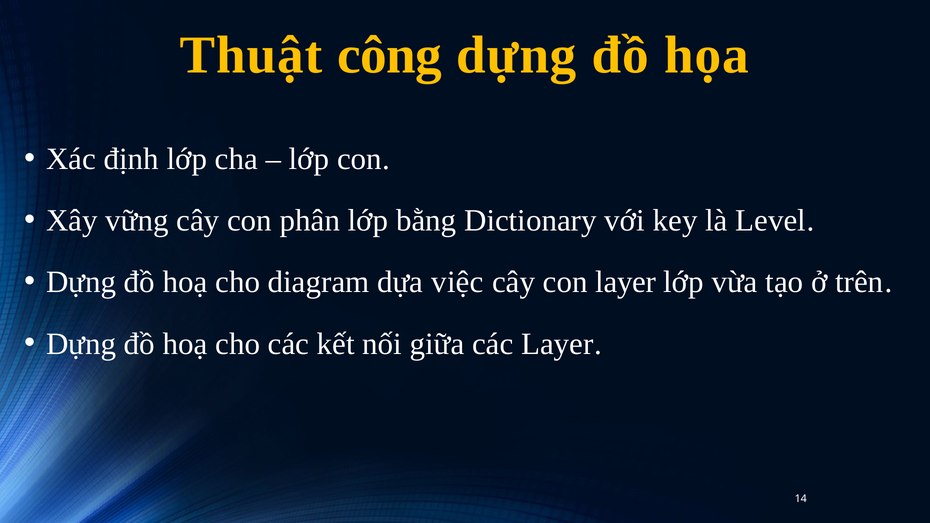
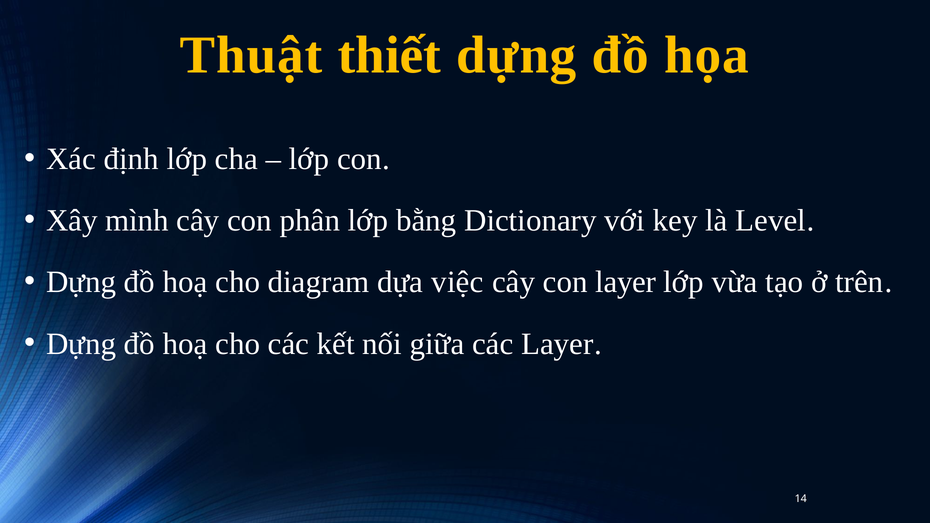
công: công -> thiết
vững: vững -> mình
